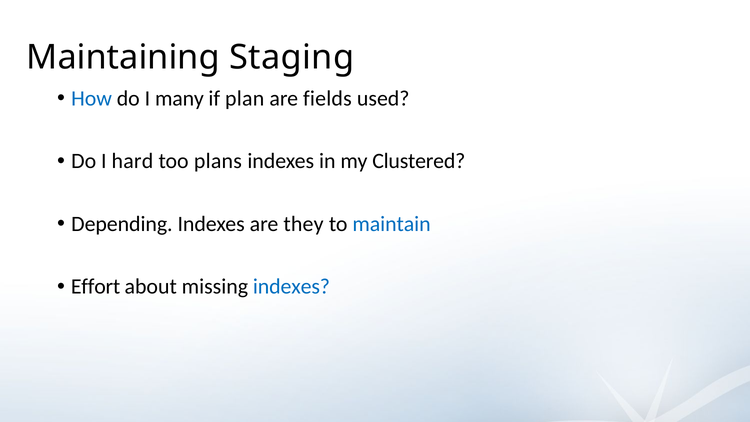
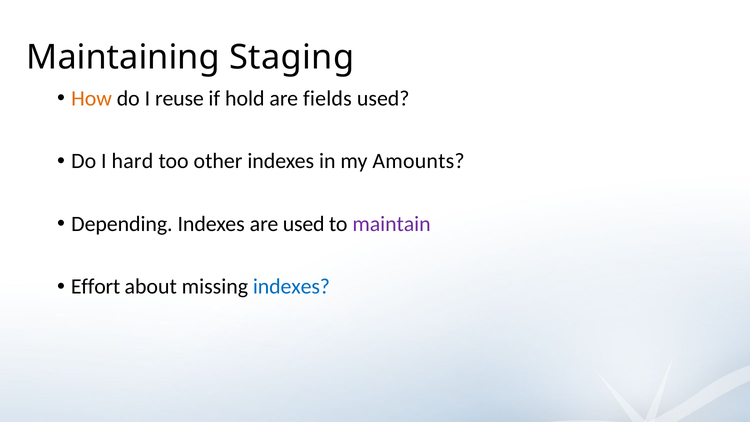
How colour: blue -> orange
many: many -> reuse
plan: plan -> hold
plans: plans -> other
Clustered: Clustered -> Amounts
are they: they -> used
maintain colour: blue -> purple
